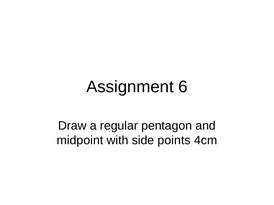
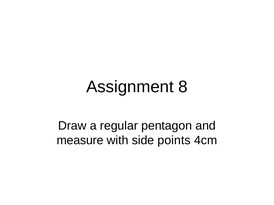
6: 6 -> 8
midpoint: midpoint -> measure
